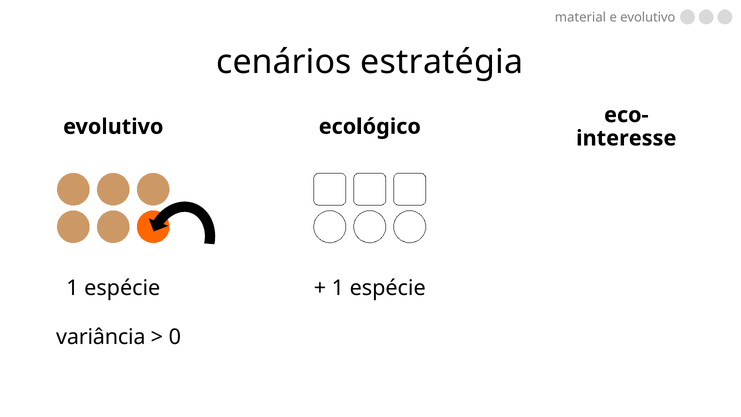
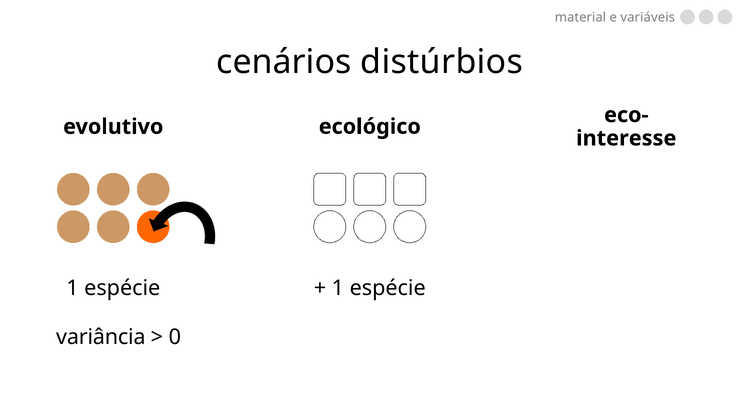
e evolutivo: evolutivo -> variáveis
estratégia: estratégia -> distúrbios
